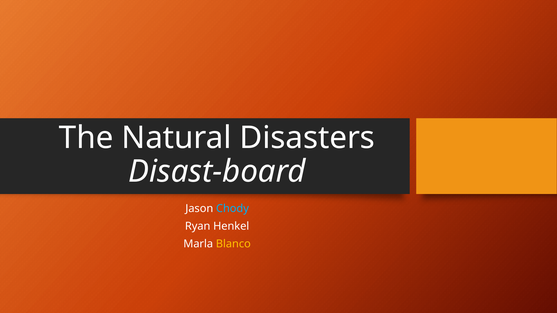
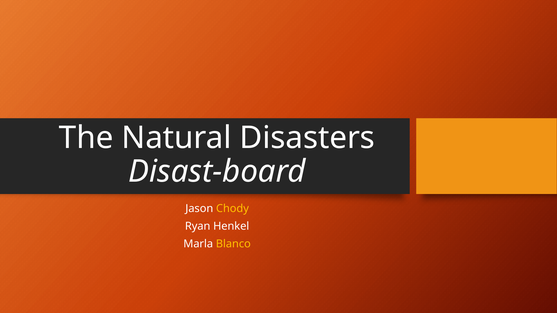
Chody colour: light blue -> yellow
